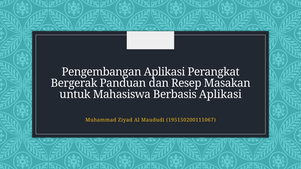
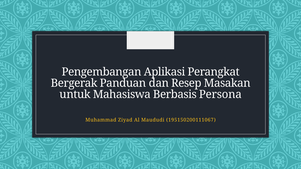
Berbasis Aplikasi: Aplikasi -> Persona
